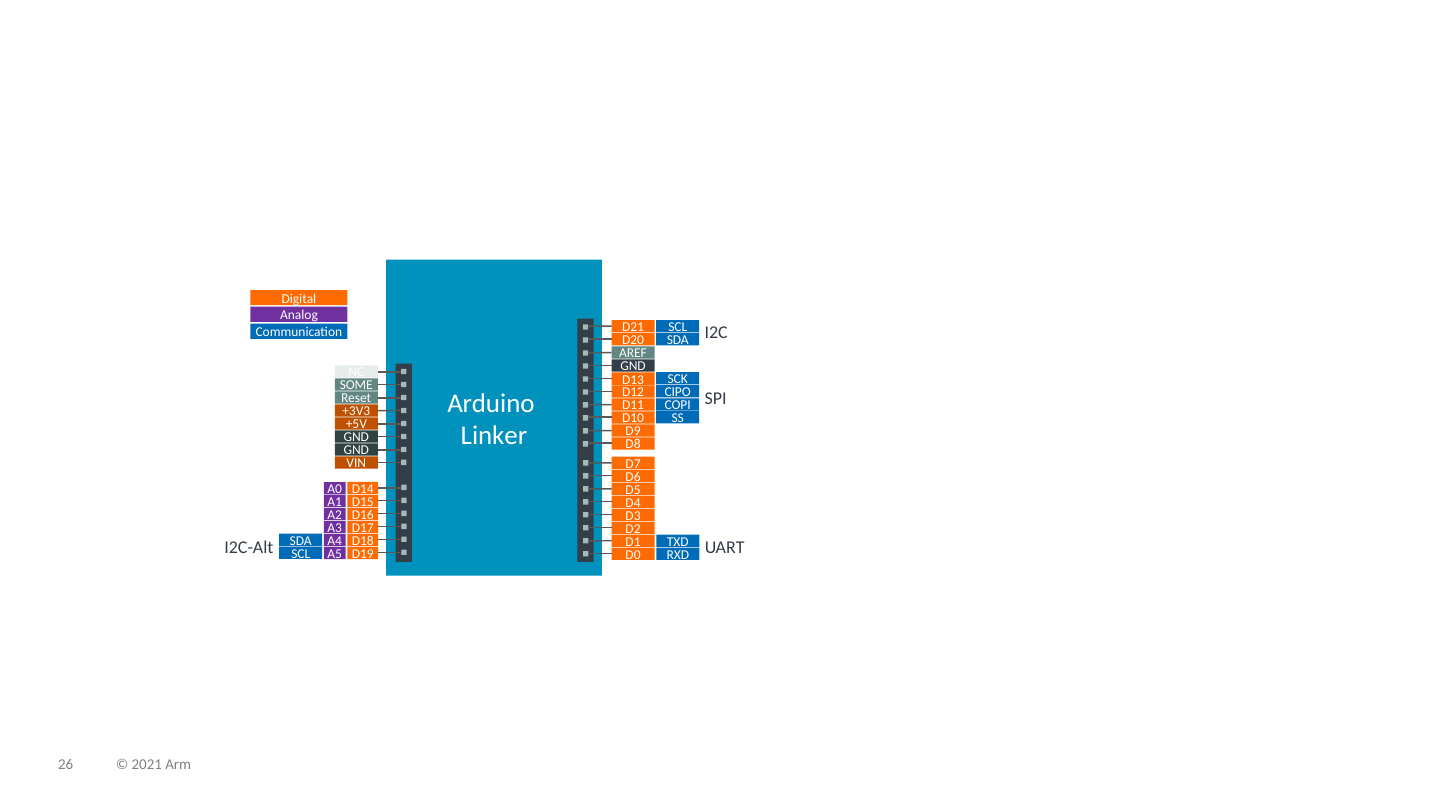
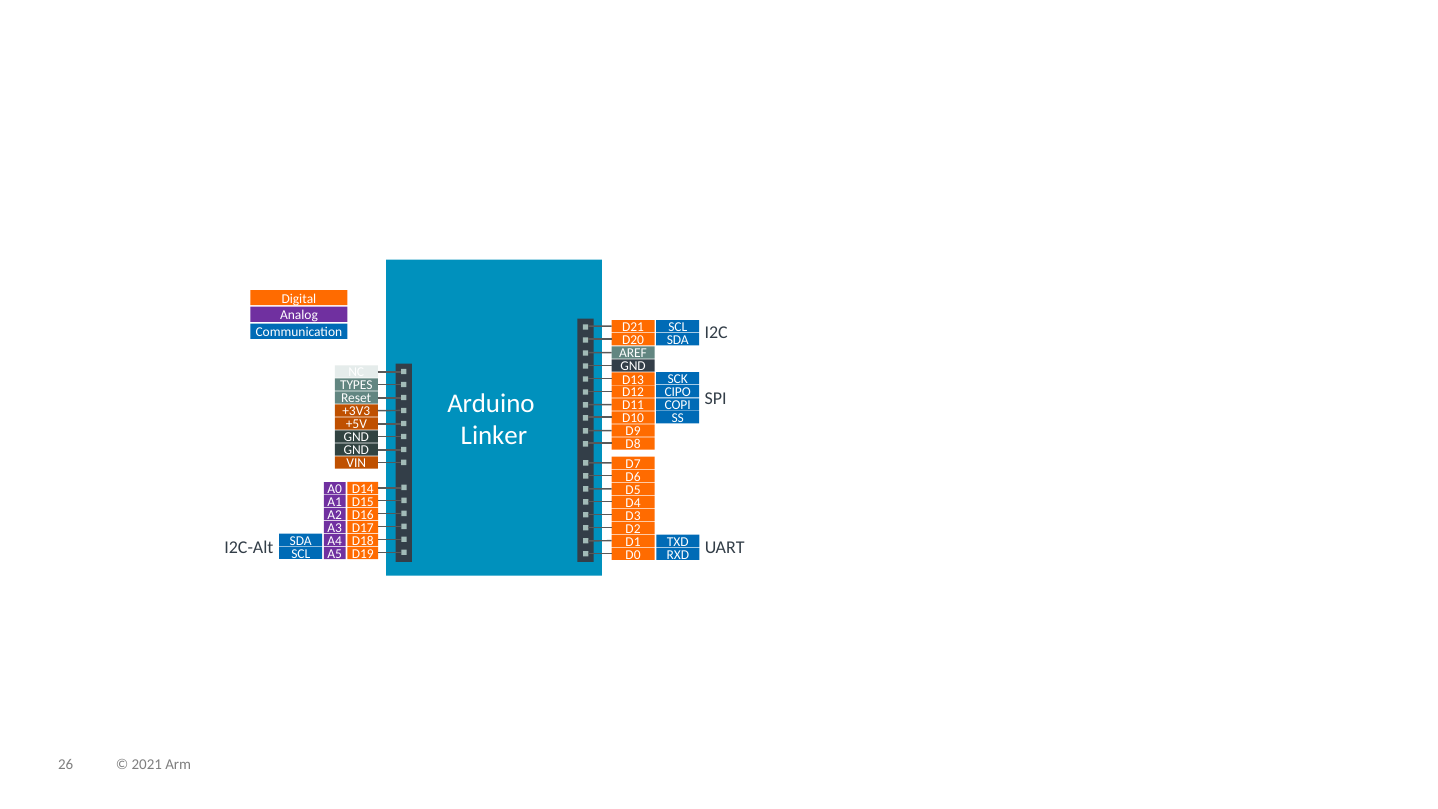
SOME: SOME -> TYPES
